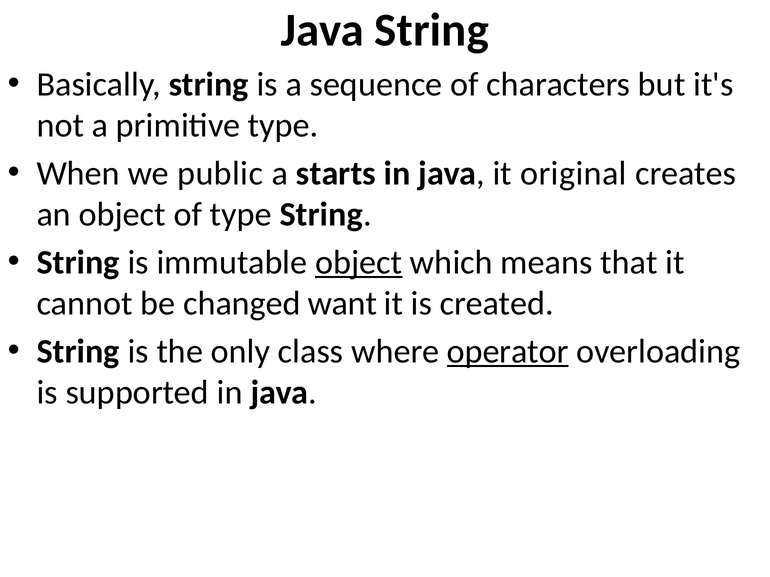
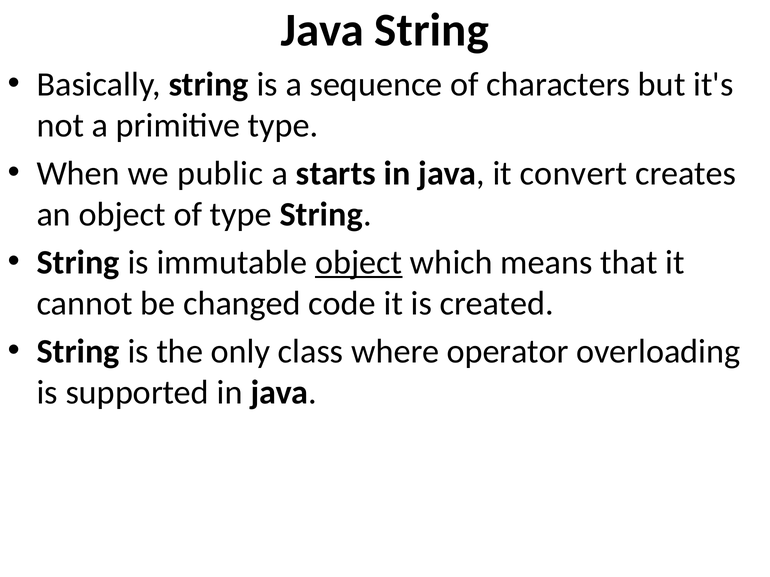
original: original -> convert
want: want -> code
operator underline: present -> none
